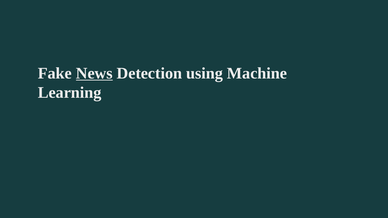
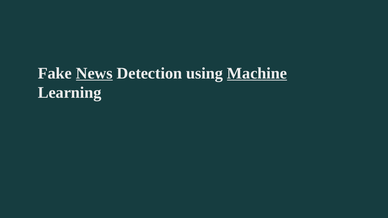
Machine underline: none -> present
